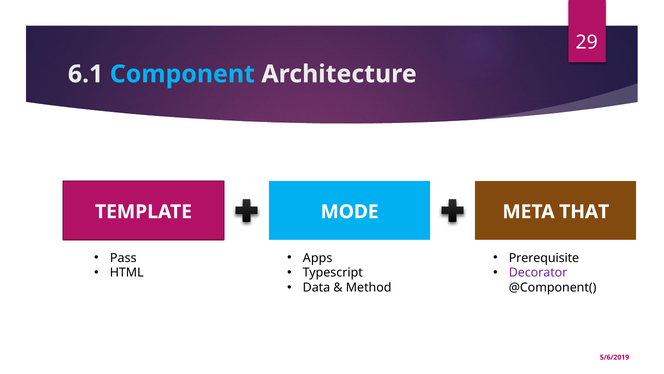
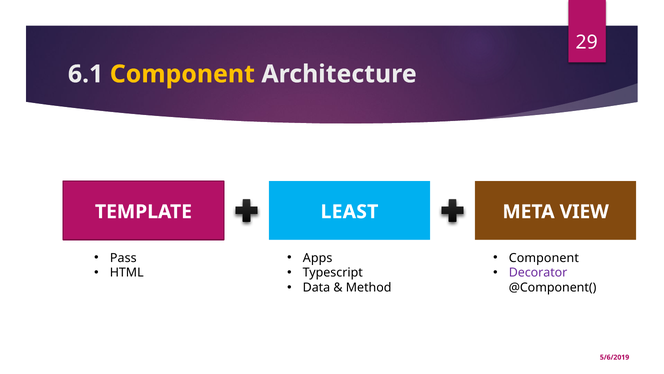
Component at (182, 74) colour: light blue -> yellow
MODE: MODE -> LEAST
THAT: THAT -> VIEW
Prerequisite at (544, 258): Prerequisite -> Component
